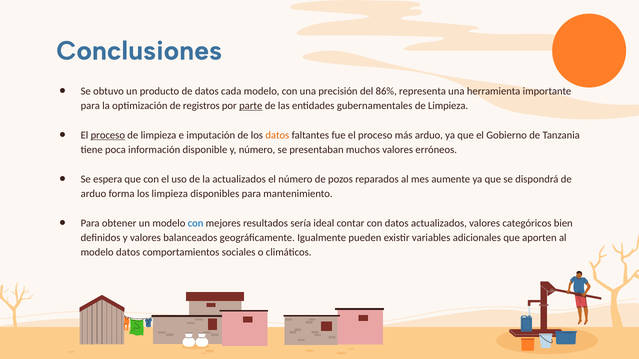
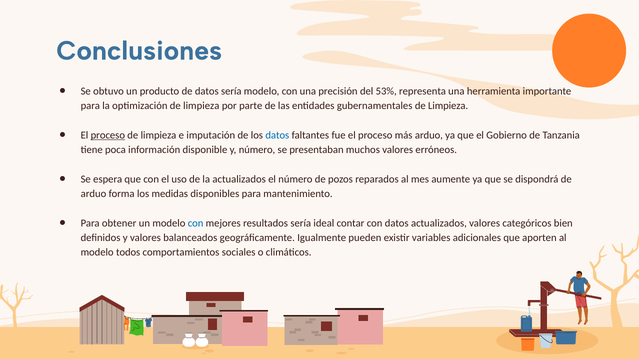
datos cada: cada -> sería
86%: 86% -> 53%
optimización de registros: registros -> limpieza
parte underline: present -> none
datos at (277, 135) colour: orange -> blue
los limpieza: limpieza -> medidas
modelo datos: datos -> todos
